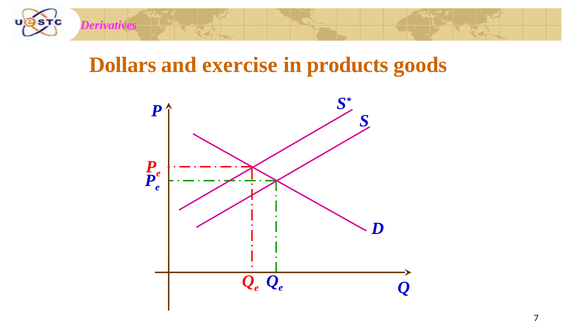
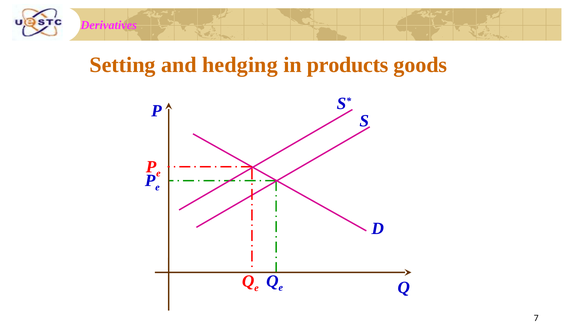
Dollars: Dollars -> Setting
exercise: exercise -> hedging
